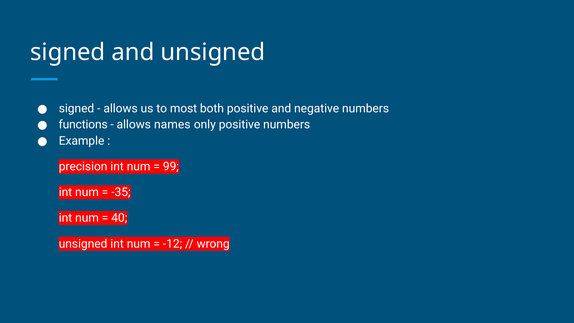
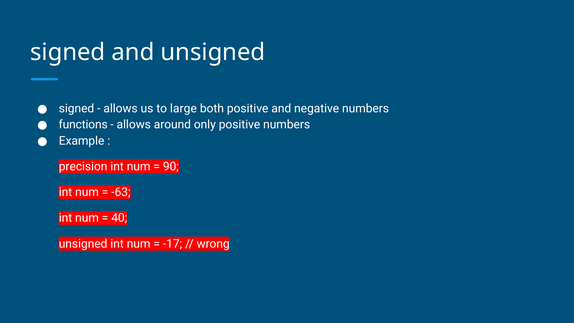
most: most -> large
names: names -> around
99: 99 -> 90
-35: -35 -> -63
-12: -12 -> -17
